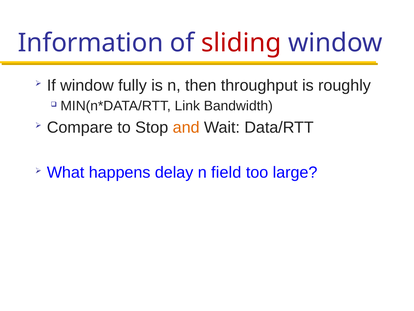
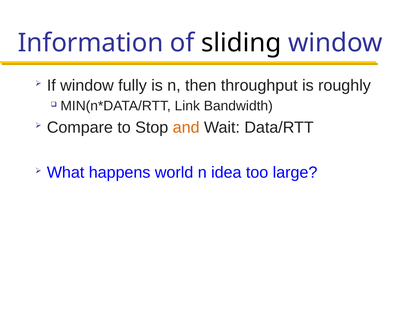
sliding colour: red -> black
delay: delay -> world
field: field -> idea
